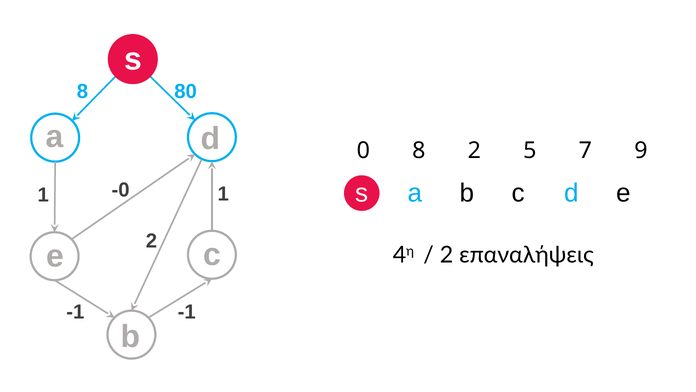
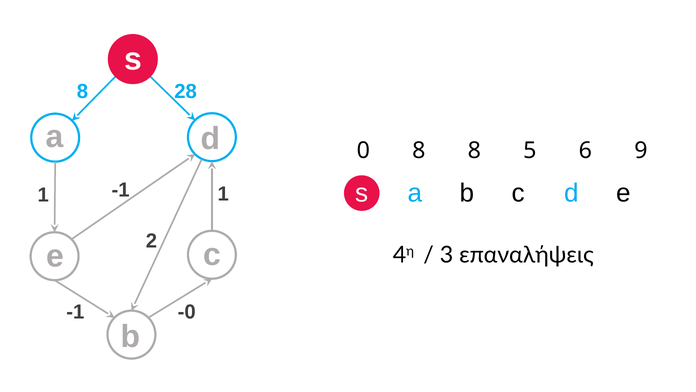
80: 80 -> 28
8 2: 2 -> 8
7: 7 -> 6
-0 at (121, 190): -0 -> -1
2 at (447, 255): 2 -> 3
-1 -1: -1 -> -0
